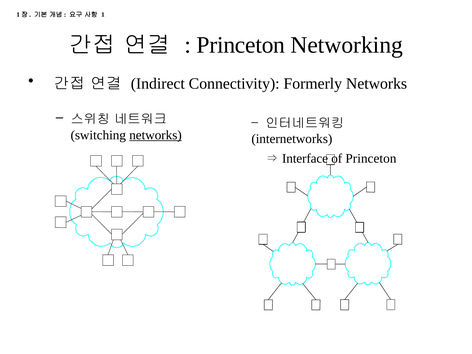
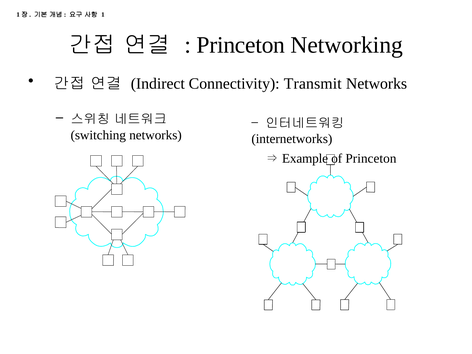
Formerly: Formerly -> Transmit
networks at (156, 135) underline: present -> none
Interface: Interface -> Example
